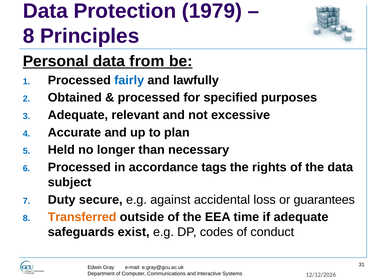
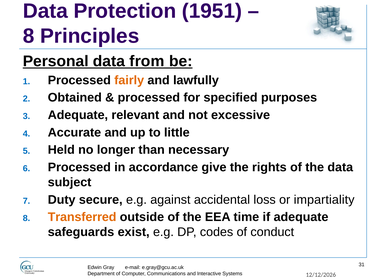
1979: 1979 -> 1951
fairly colour: blue -> orange
plan: plan -> little
tags: tags -> give
guarantees: guarantees -> impartiality
